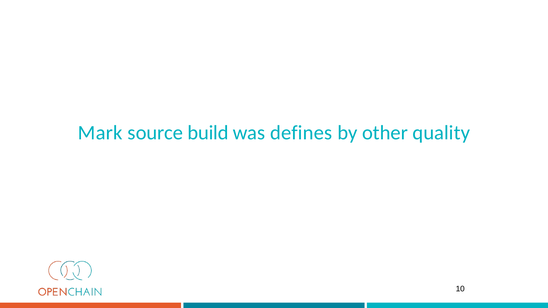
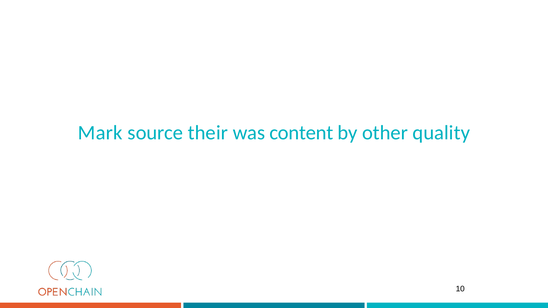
build: build -> their
defines: defines -> content
